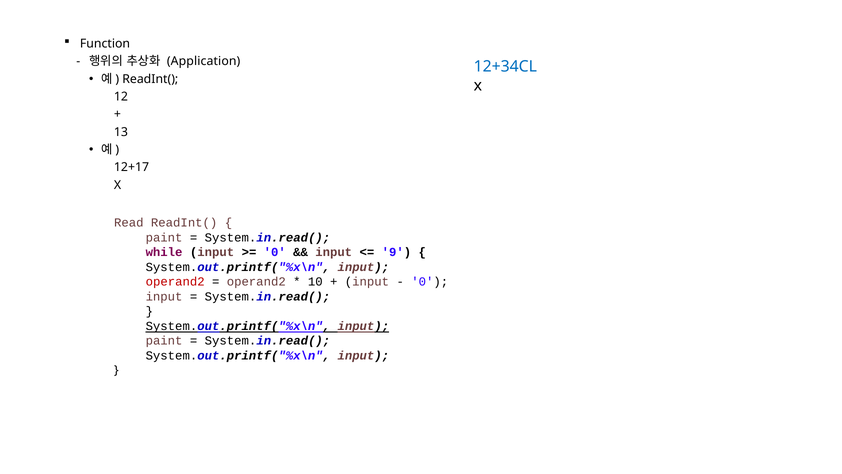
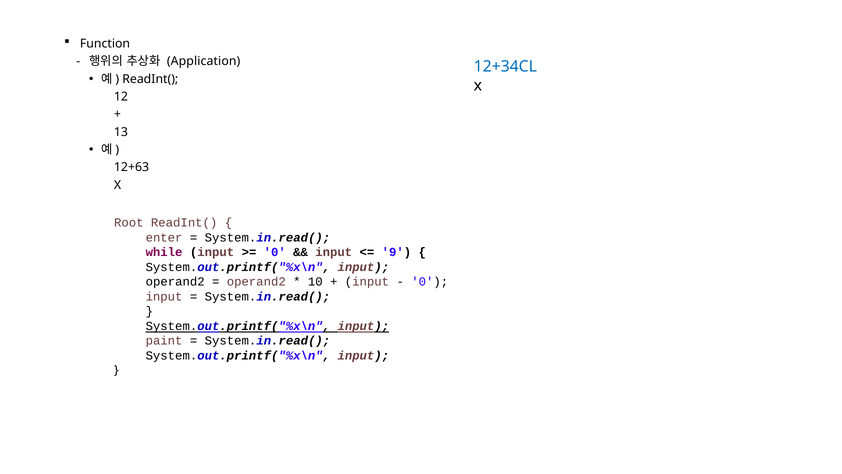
12+17: 12+17 -> 12+63
Read: Read -> Root
paint at (164, 237): paint -> enter
operand2 at (175, 282) colour: red -> black
